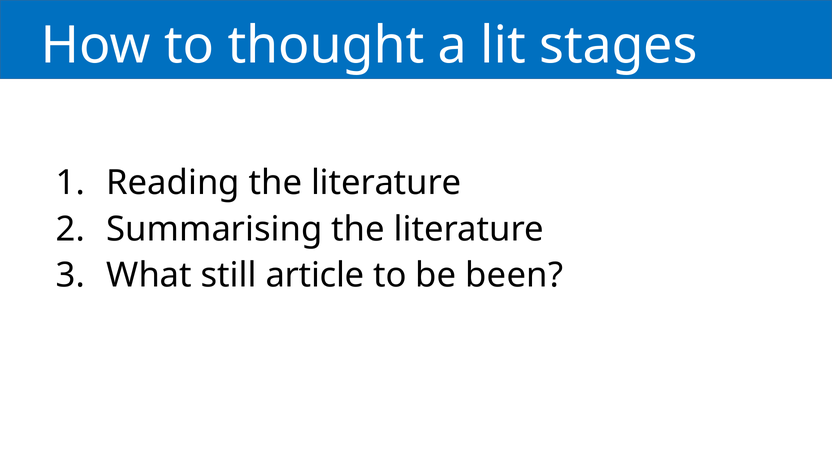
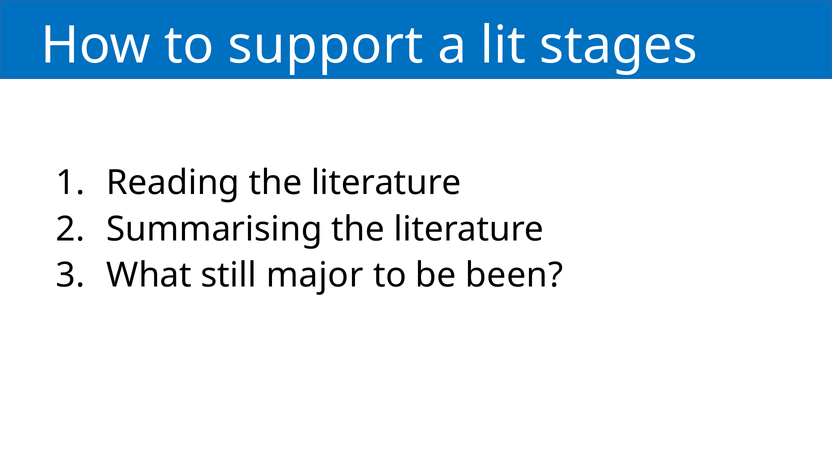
thought: thought -> support
article: article -> major
